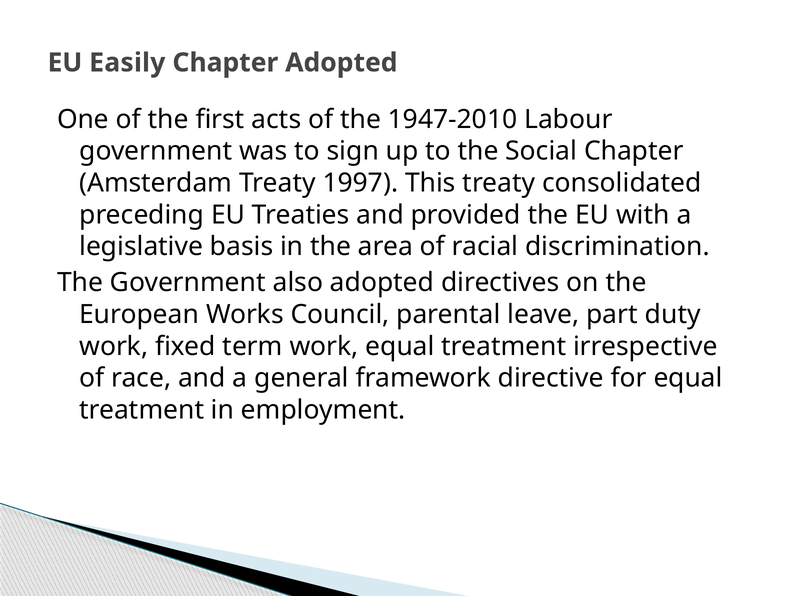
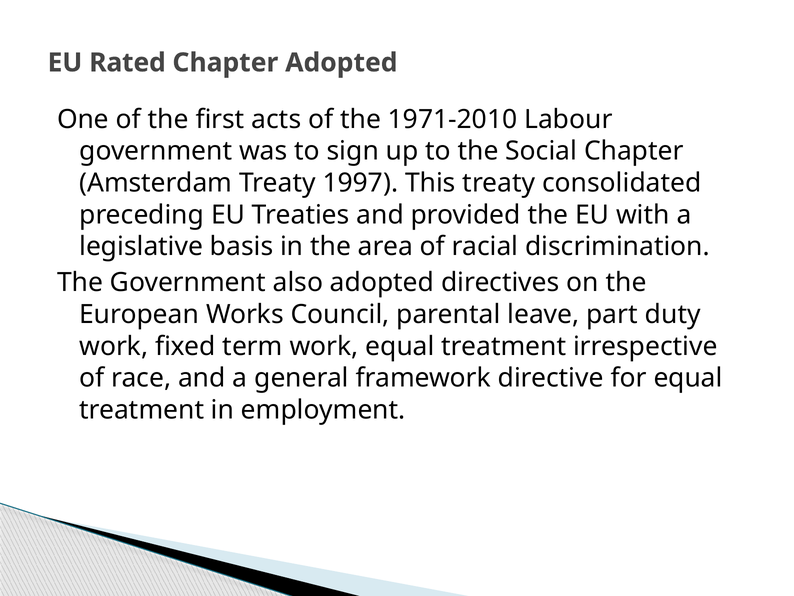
Easily: Easily -> Rated
1947-2010: 1947-2010 -> 1971-2010
